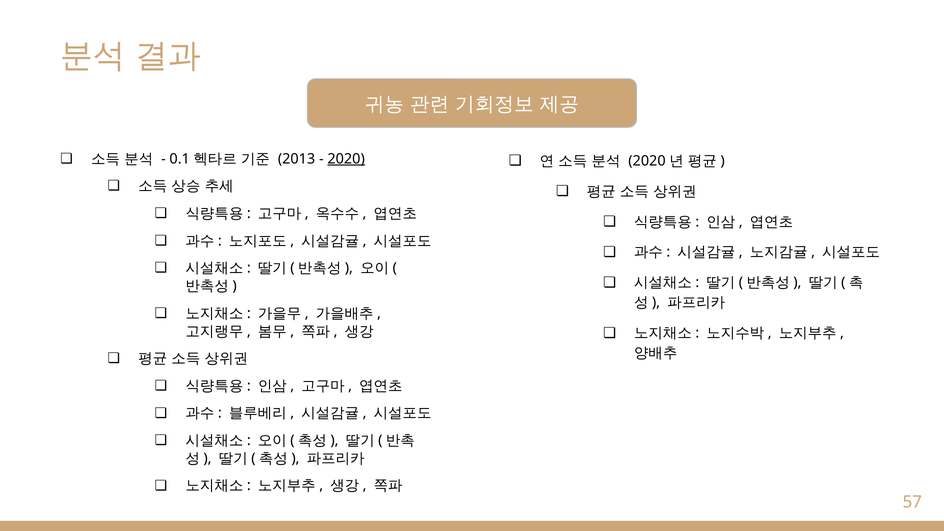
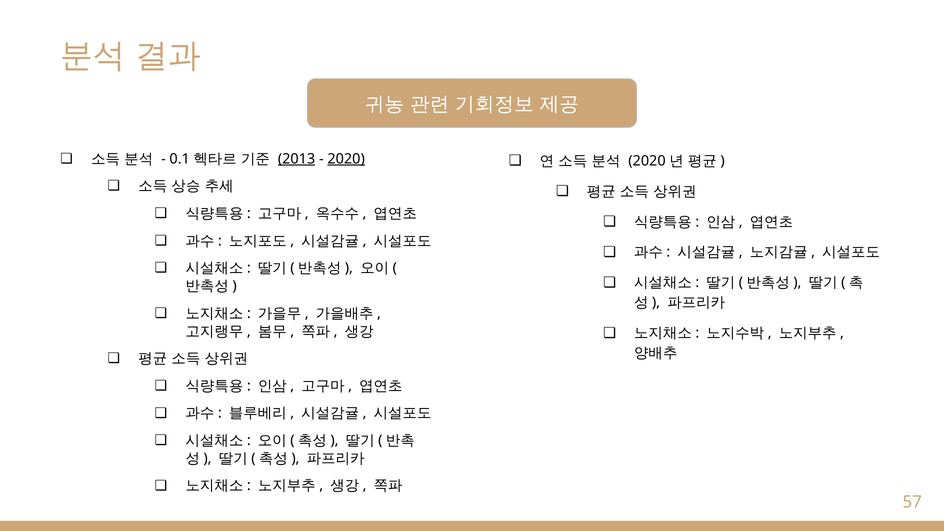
2013 underline: none -> present
